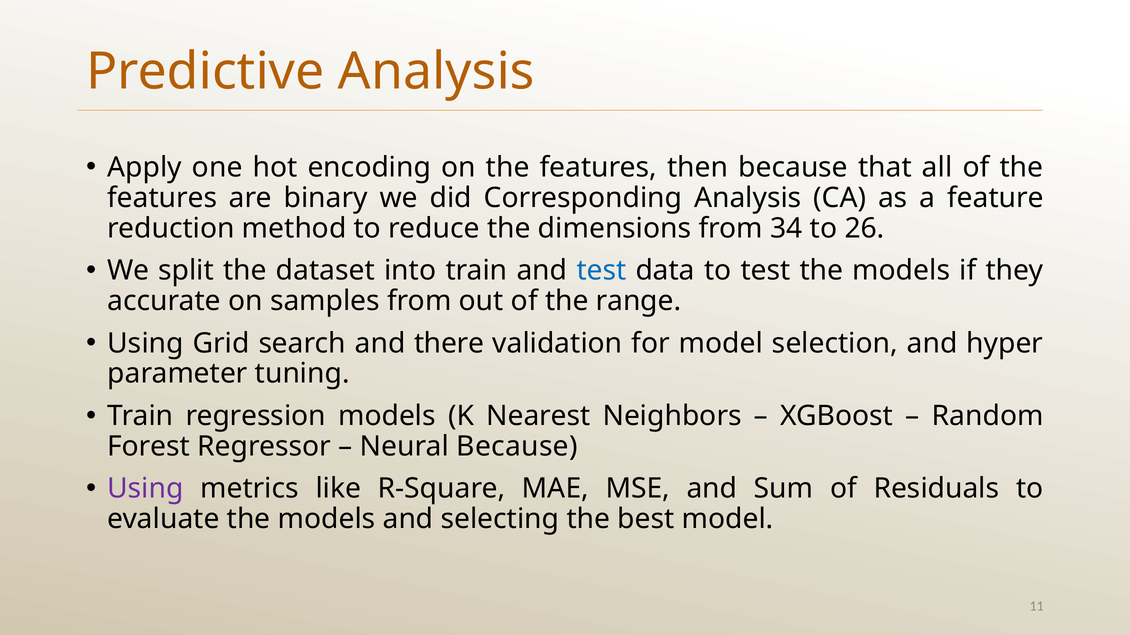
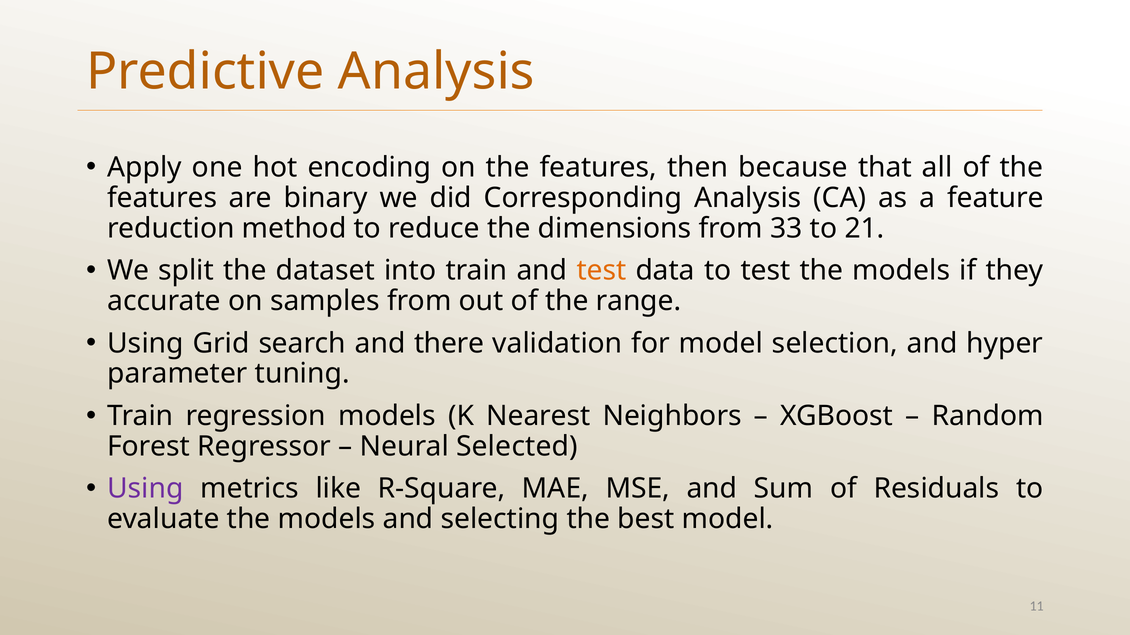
34: 34 -> 33
26: 26 -> 21
test at (601, 271) colour: blue -> orange
Neural Because: Because -> Selected
